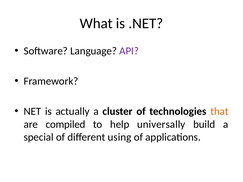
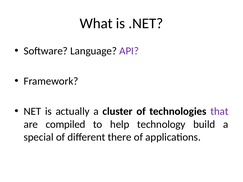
that colour: orange -> purple
universally: universally -> technology
using: using -> there
